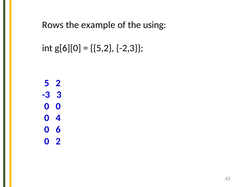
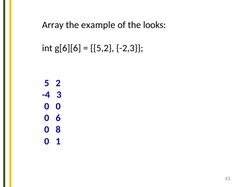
Rows: Rows -> Array
using: using -> looks
g[6][0: g[6][0 -> g[6][6
-3: -3 -> -4
4: 4 -> 6
6: 6 -> 8
0 2: 2 -> 1
